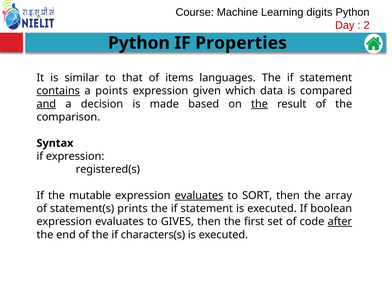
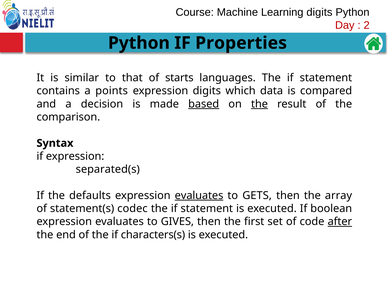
items: items -> starts
contains underline: present -> none
expression given: given -> digits
and underline: present -> none
based underline: none -> present
registered(s: registered(s -> separated(s
mutable: mutable -> defaults
SORT: SORT -> GETS
prints: prints -> codec
